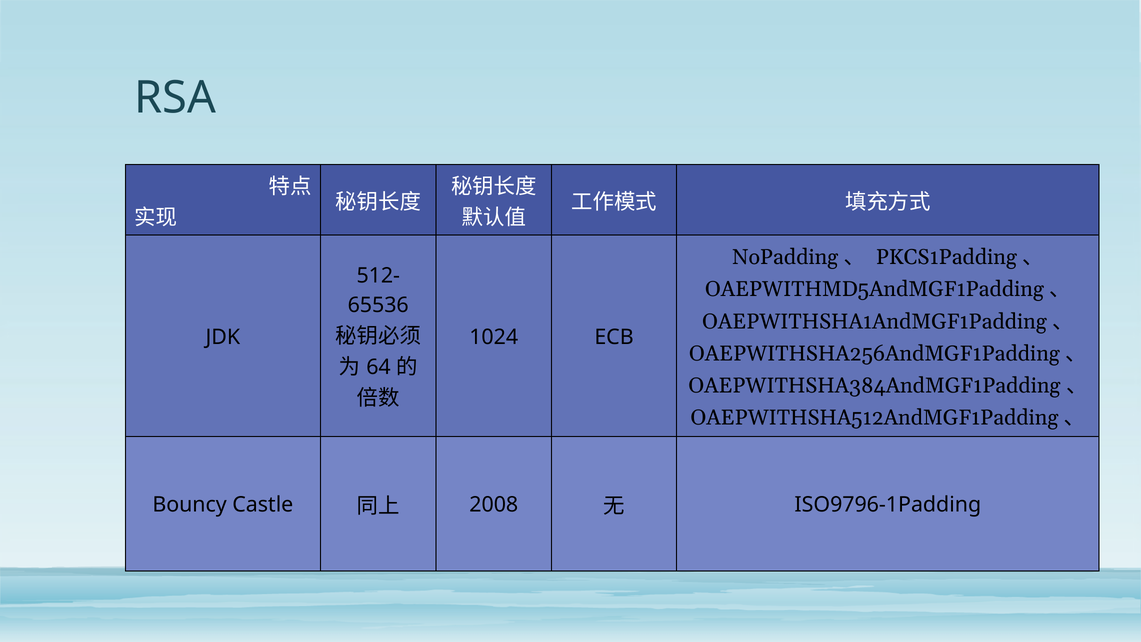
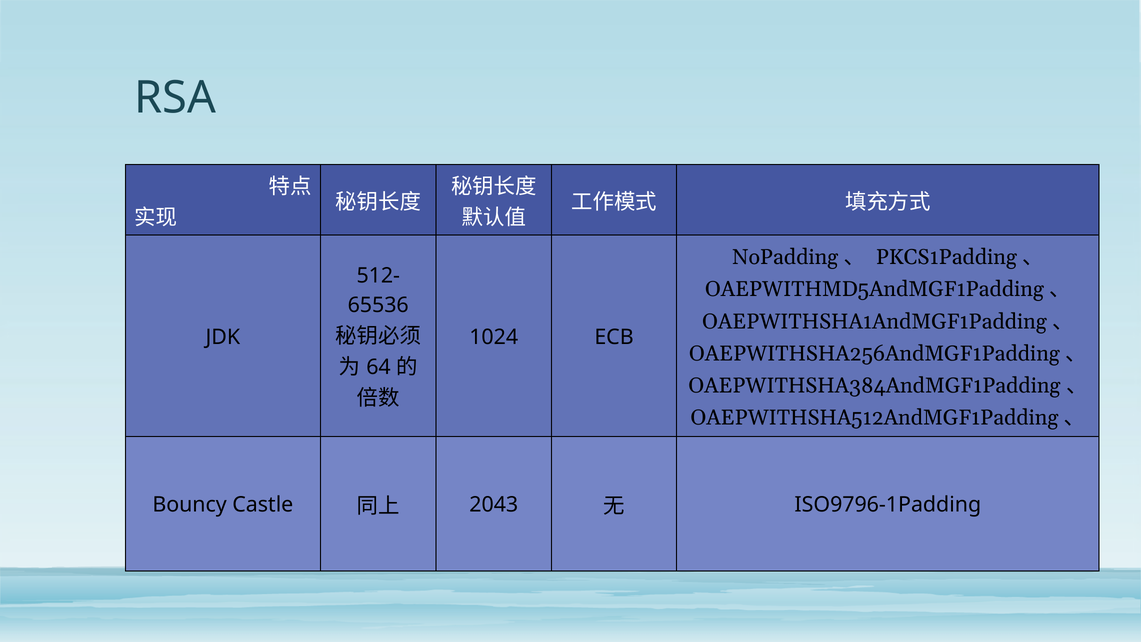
2008: 2008 -> 2043
